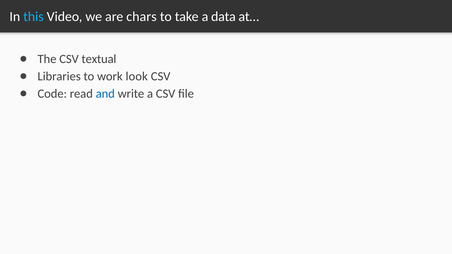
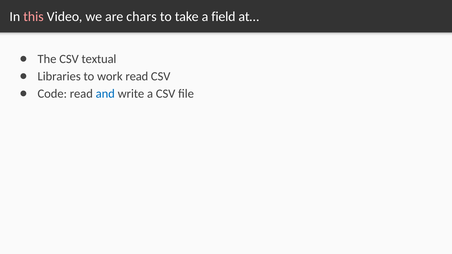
this colour: light blue -> pink
data: data -> field
work look: look -> read
